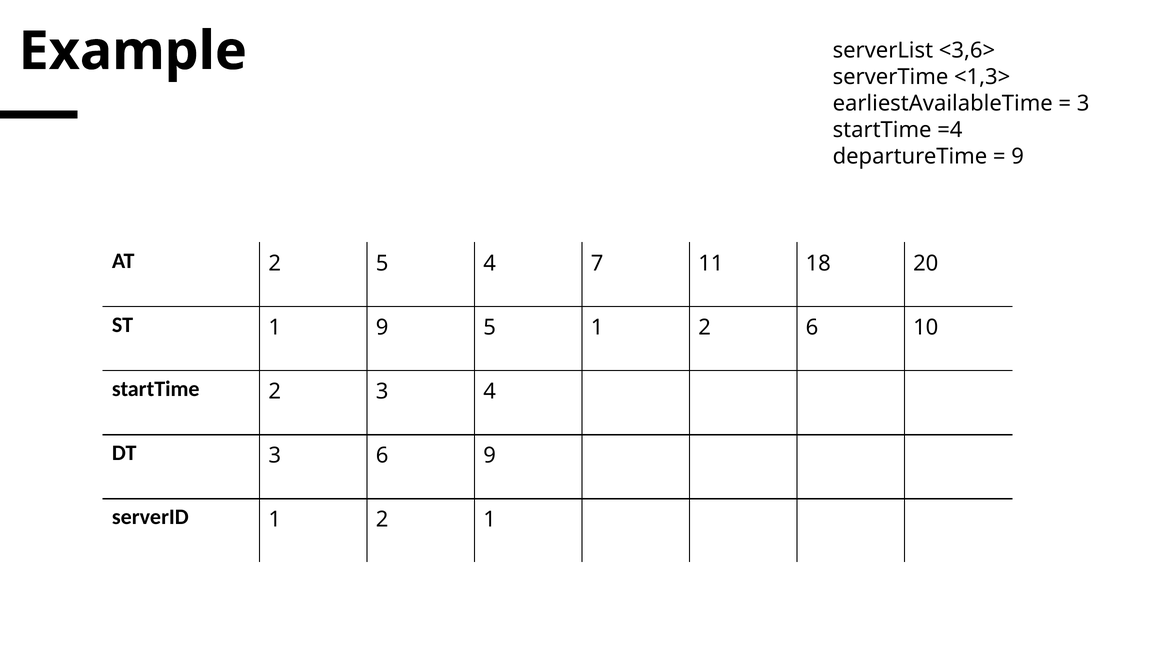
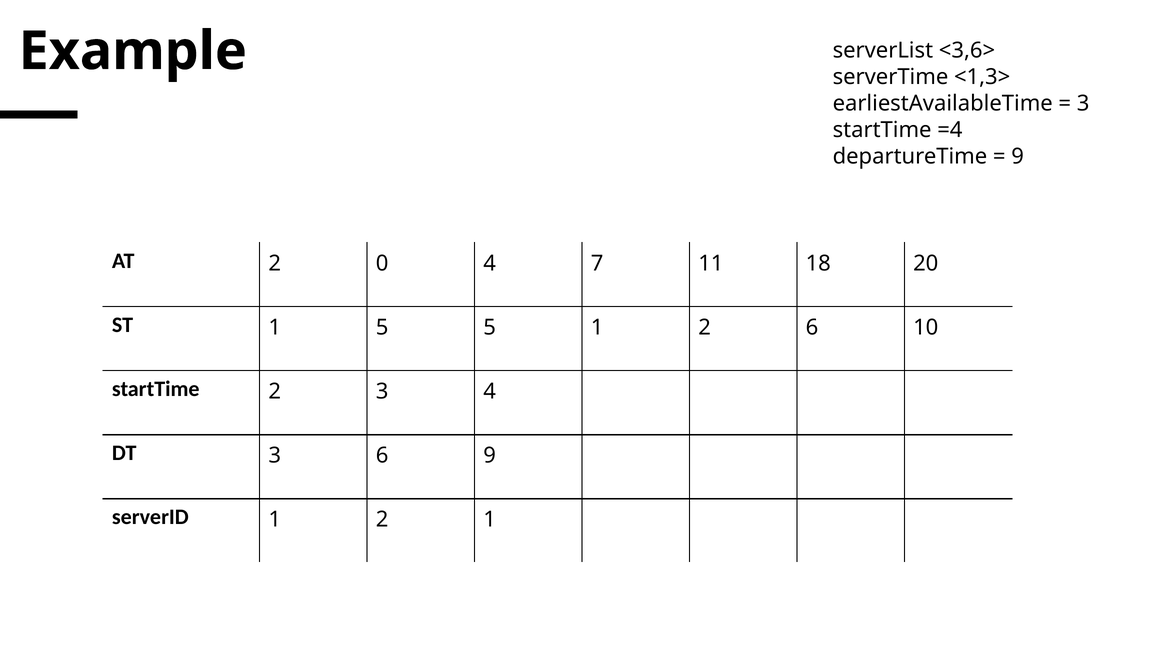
2 5: 5 -> 0
1 9: 9 -> 5
